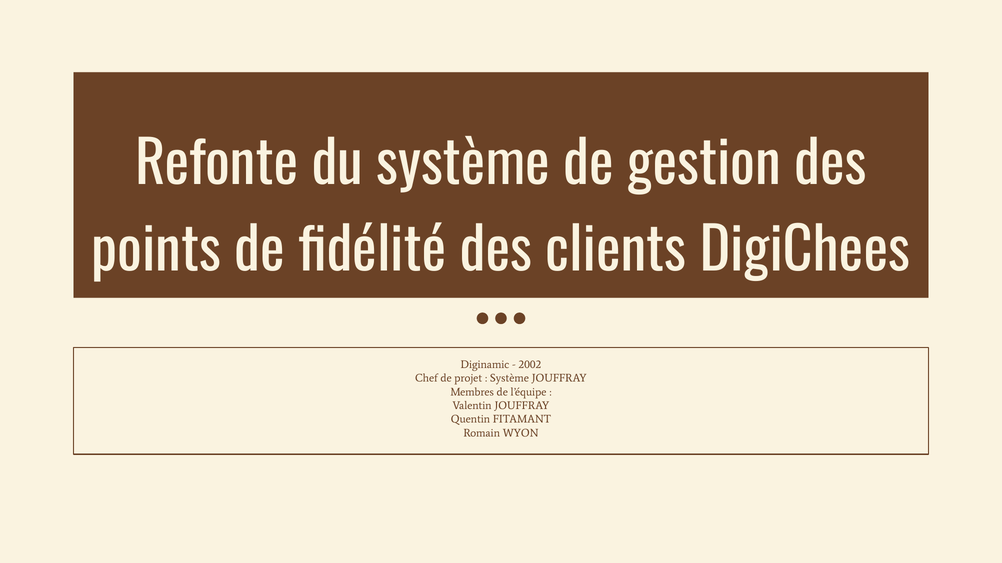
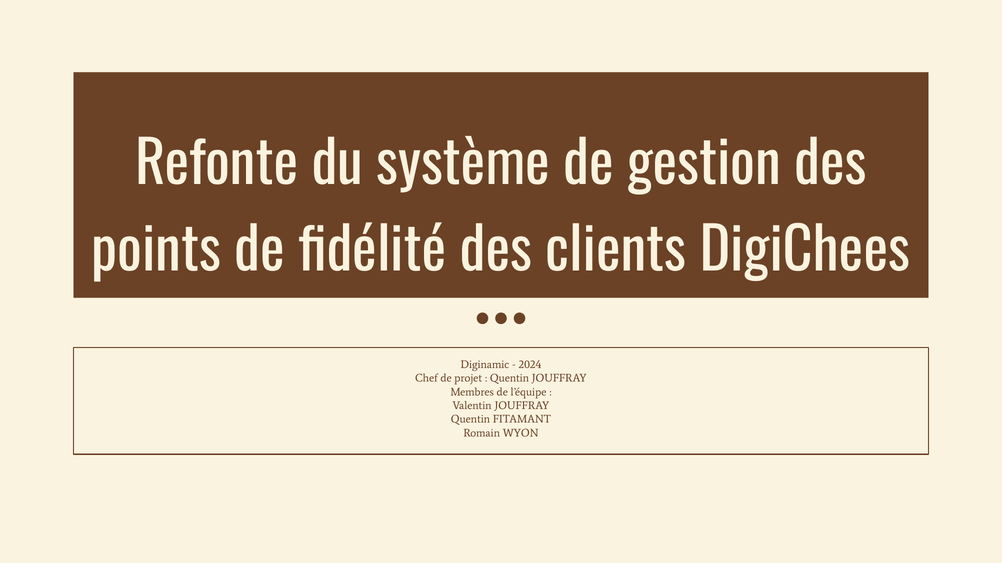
2002: 2002 -> 2024
Système at (509, 379): Système -> Quentin
